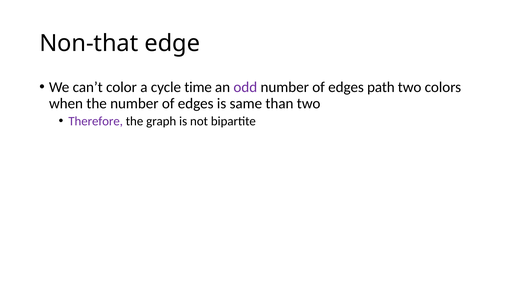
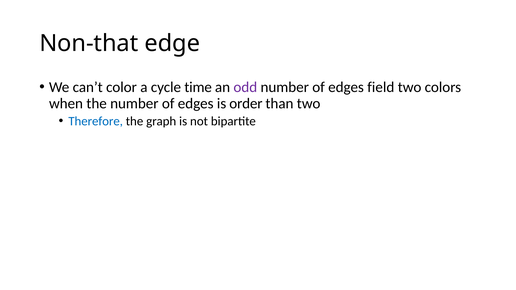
path: path -> field
same: same -> order
Therefore colour: purple -> blue
